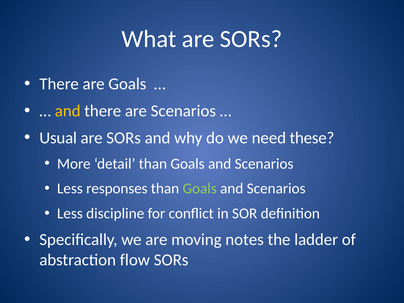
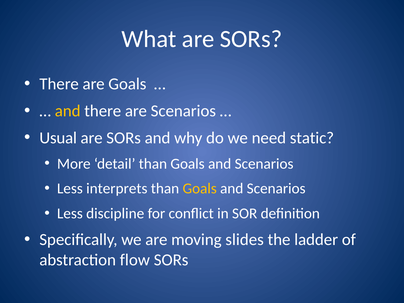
these: these -> static
responses: responses -> interprets
Goals at (200, 189) colour: light green -> yellow
notes: notes -> slides
